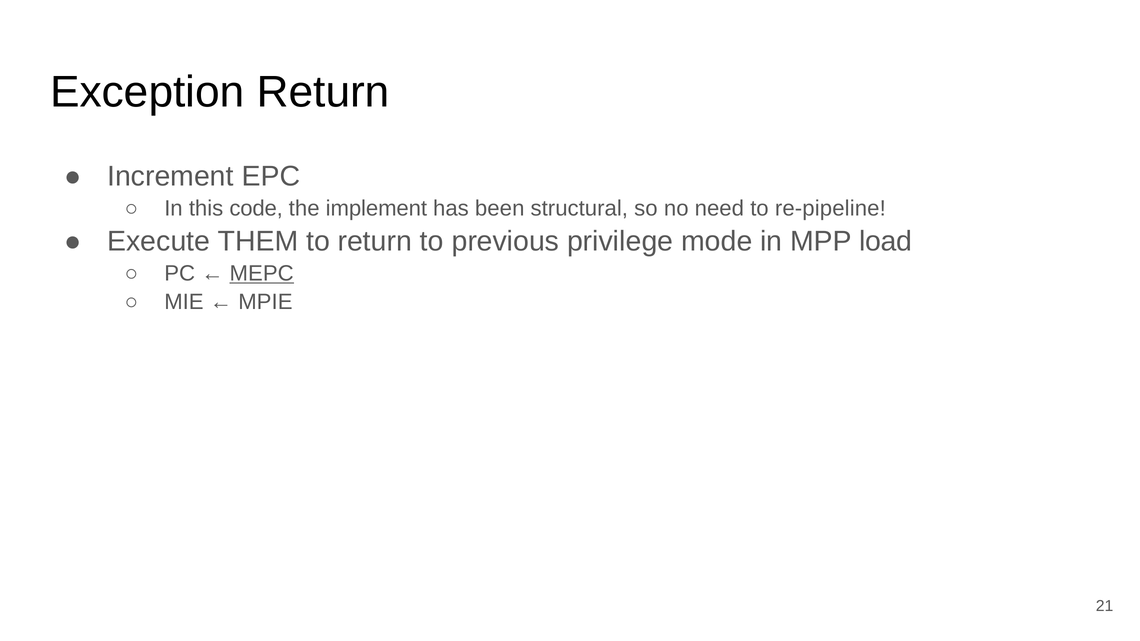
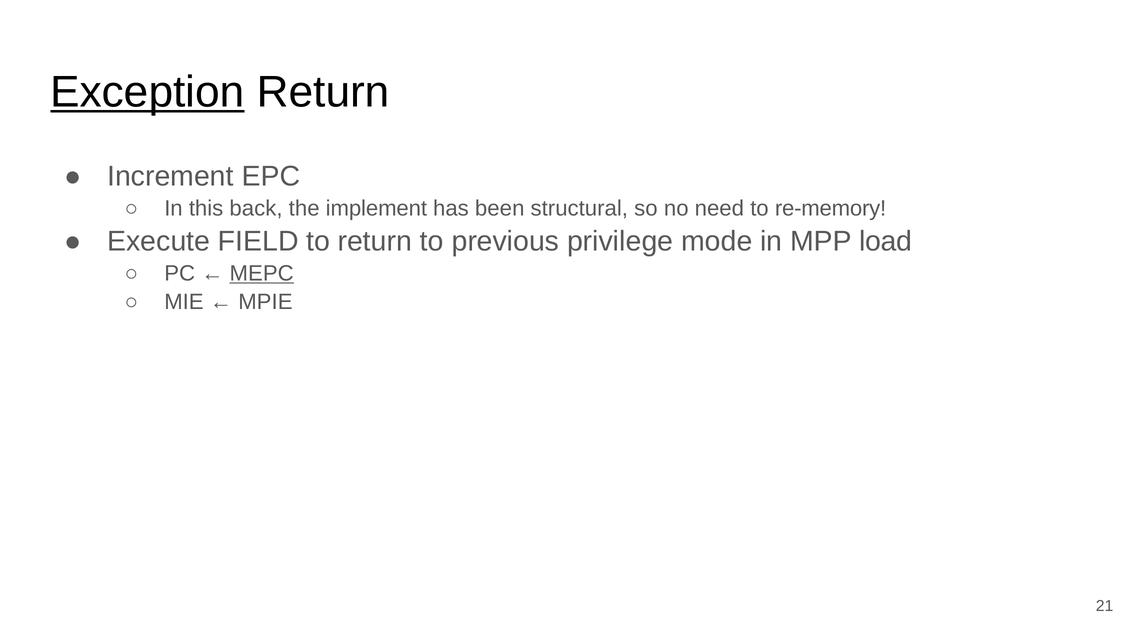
Exception underline: none -> present
code: code -> back
re-pipeline: re-pipeline -> re-memory
THEM: THEM -> FIELD
